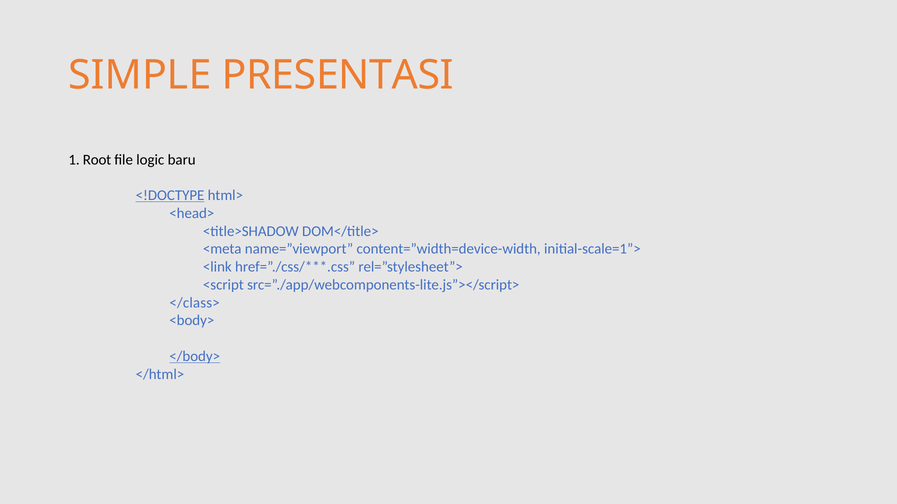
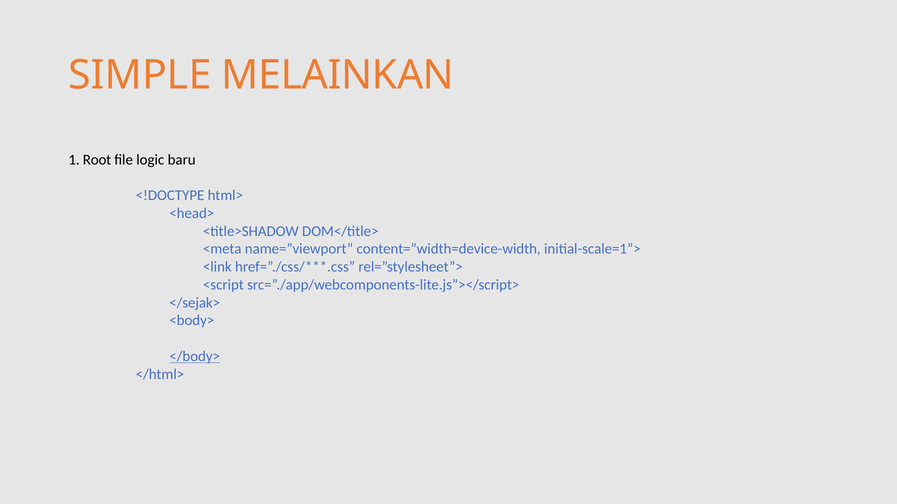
PRESENTASI: PRESENTASI -> MELAINKAN
<!DOCTYPE underline: present -> none
</class>: </class> -> </sejak>
